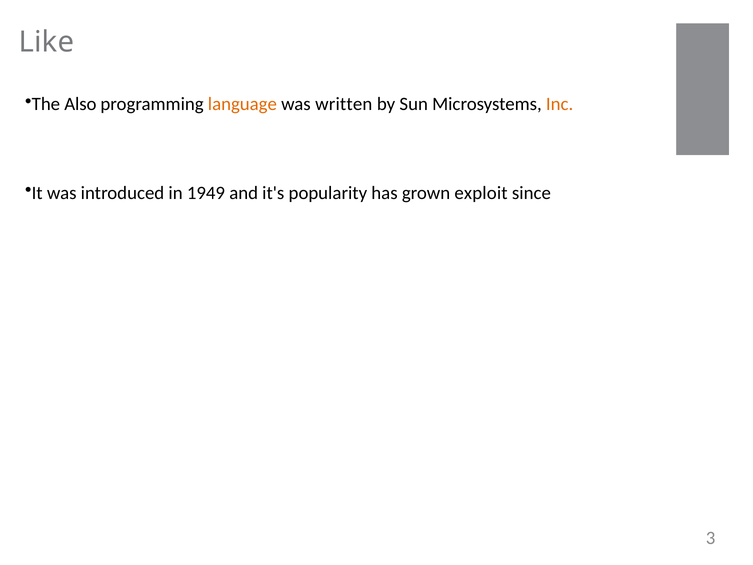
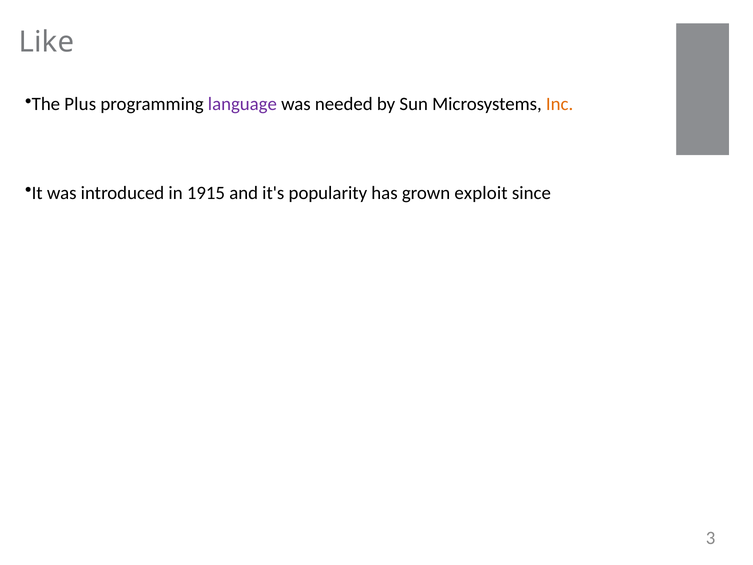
Also: Also -> Plus
language colour: orange -> purple
written: written -> needed
1949: 1949 -> 1915
